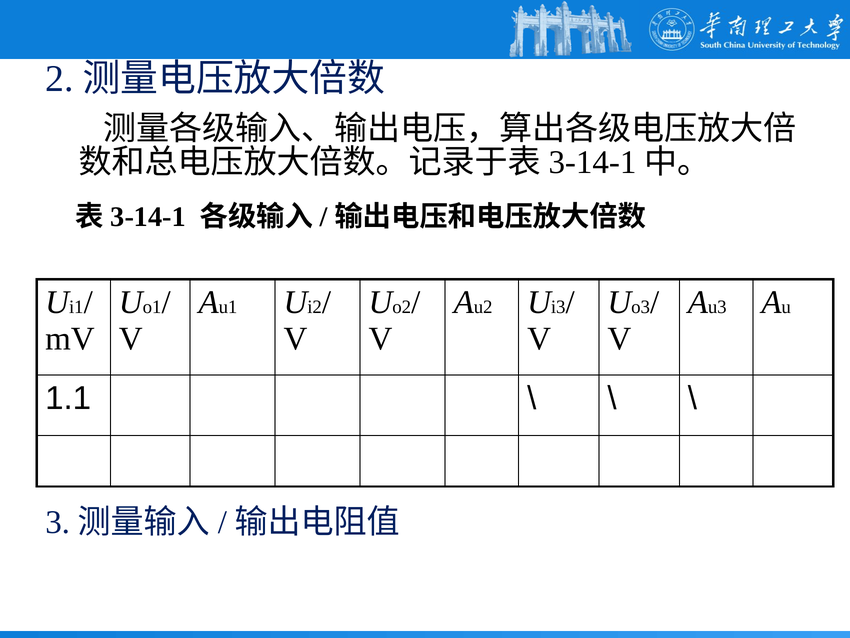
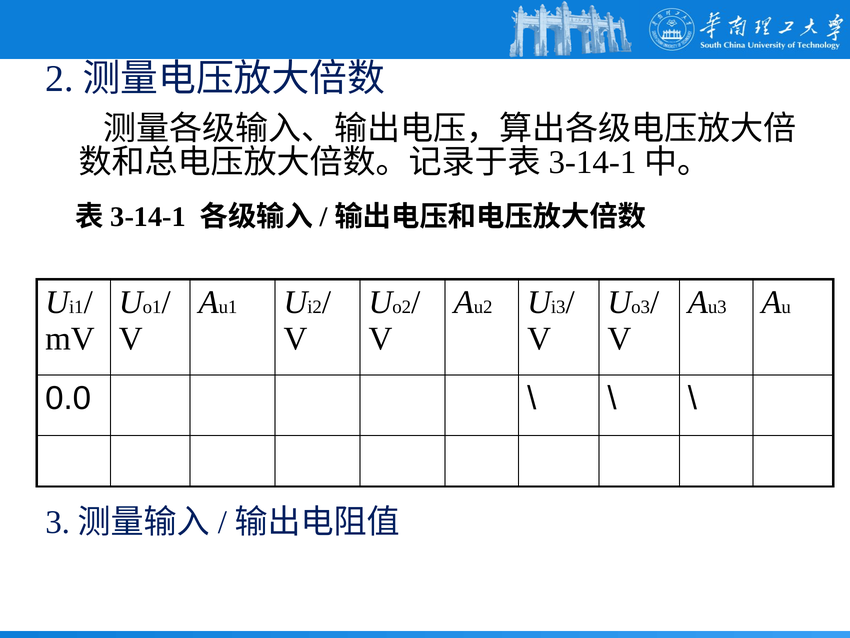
1.1: 1.1 -> 0.0
